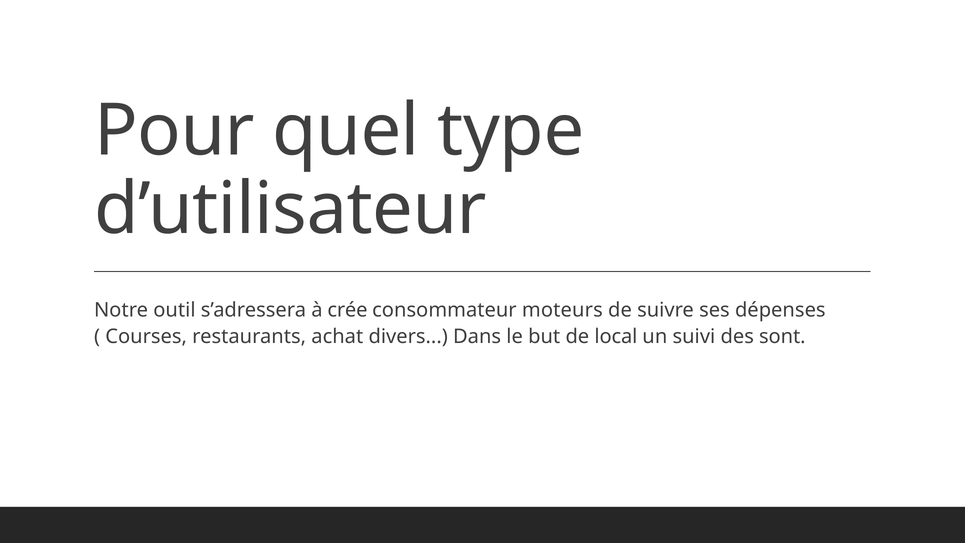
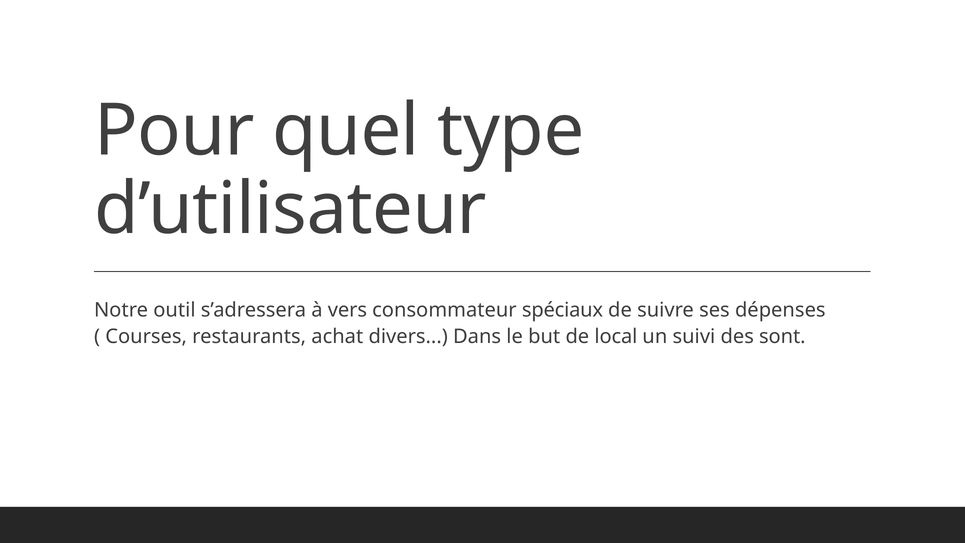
crée: crée -> vers
moteurs: moteurs -> spéciaux
